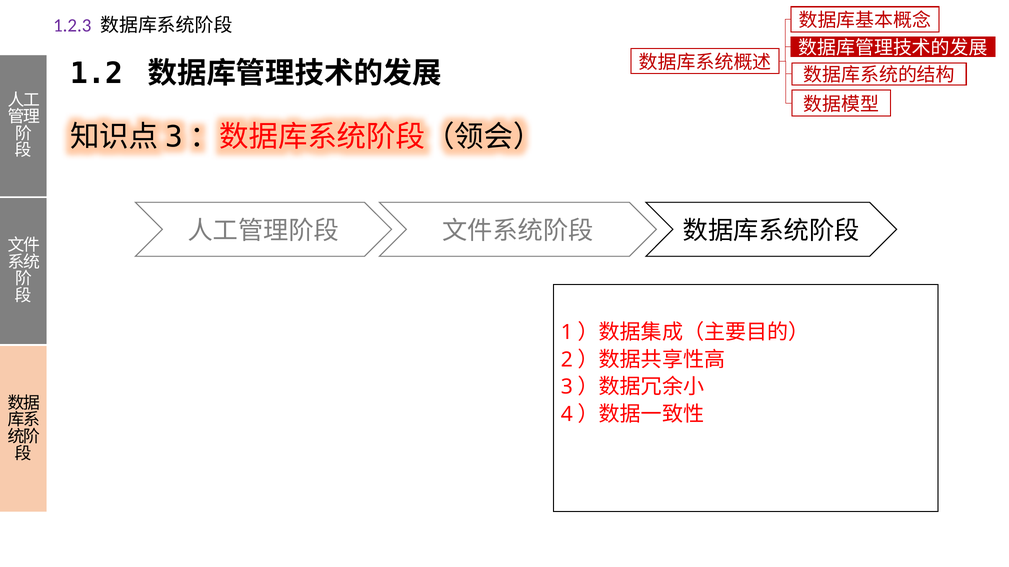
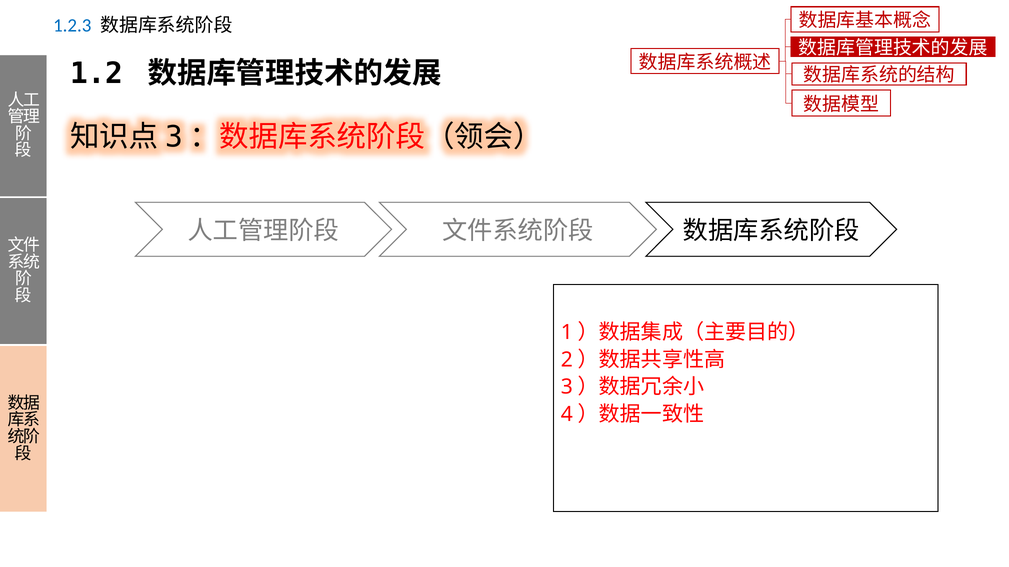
1.2.3 colour: purple -> blue
